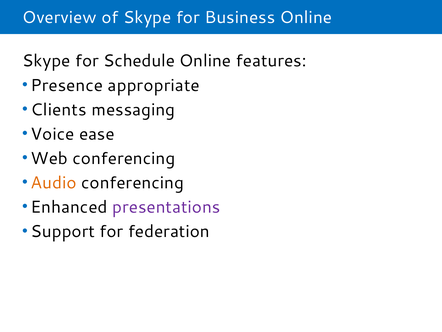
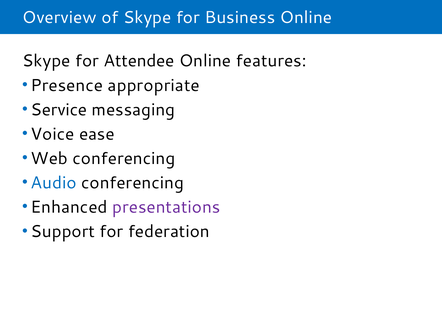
Schedule: Schedule -> Attendee
Clients: Clients -> Service
Audio colour: orange -> blue
